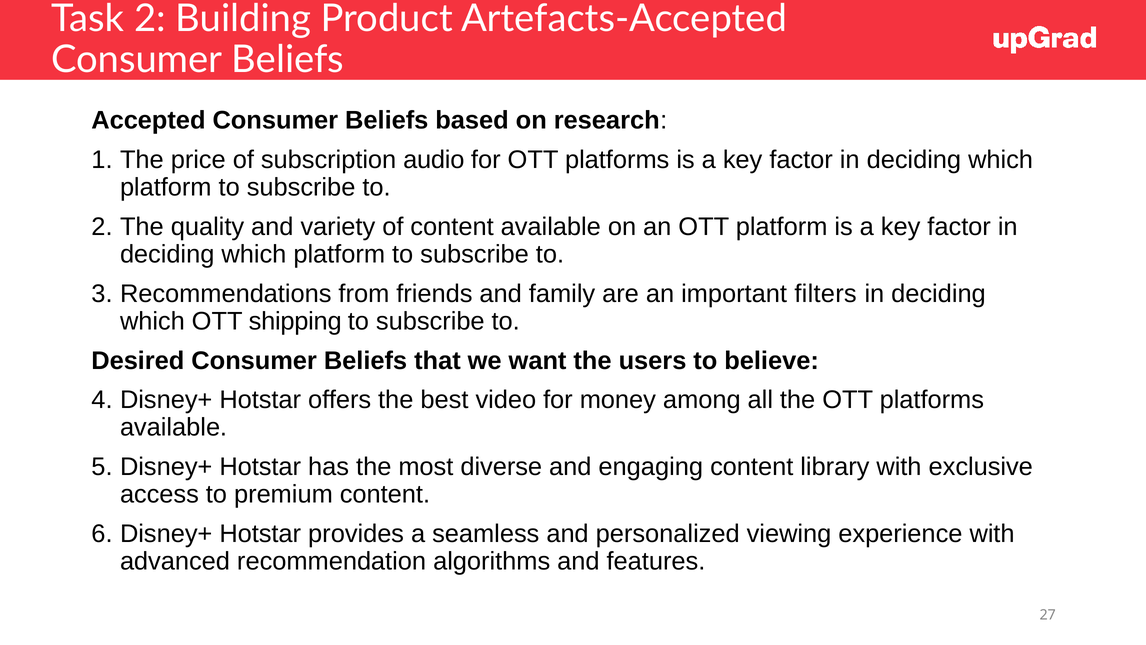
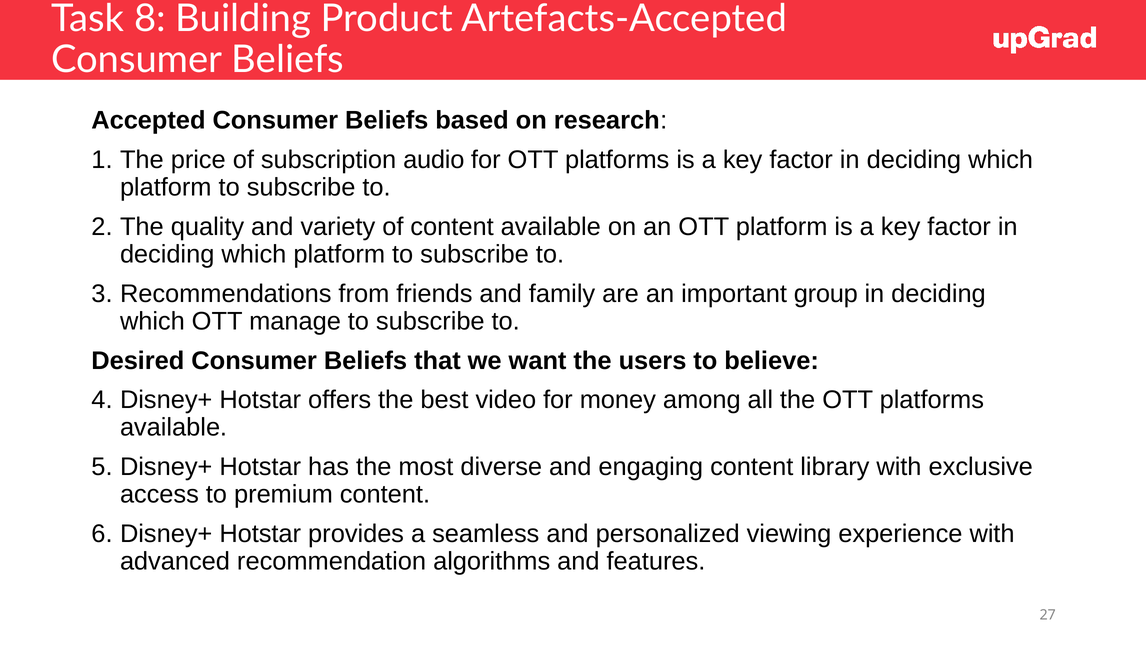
Task 2: 2 -> 8
filters: filters -> group
shipping: shipping -> manage
